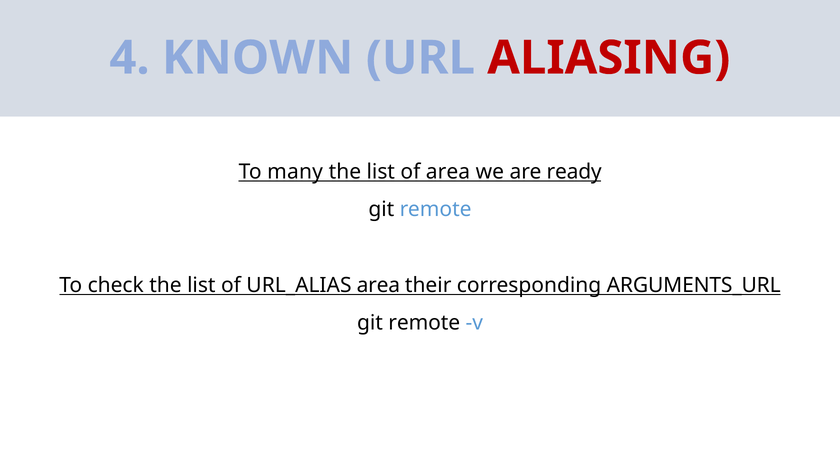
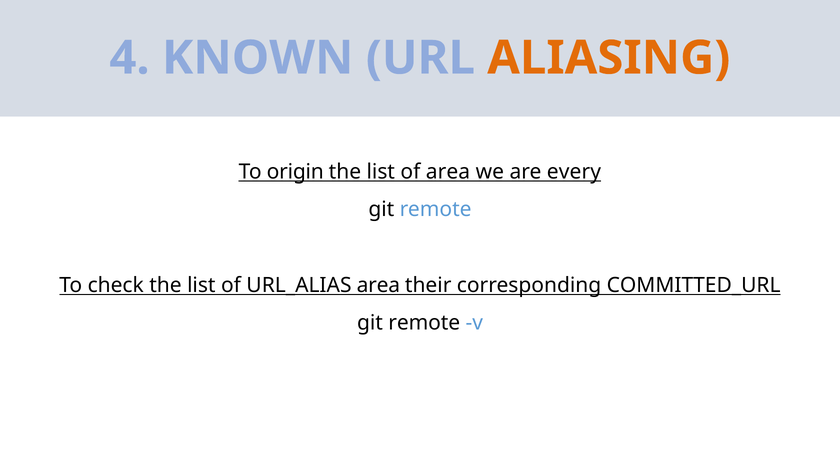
ALIASING colour: red -> orange
many: many -> origin
ready: ready -> every
ARGUMENTS_URL: ARGUMENTS_URL -> COMMITTED_URL
